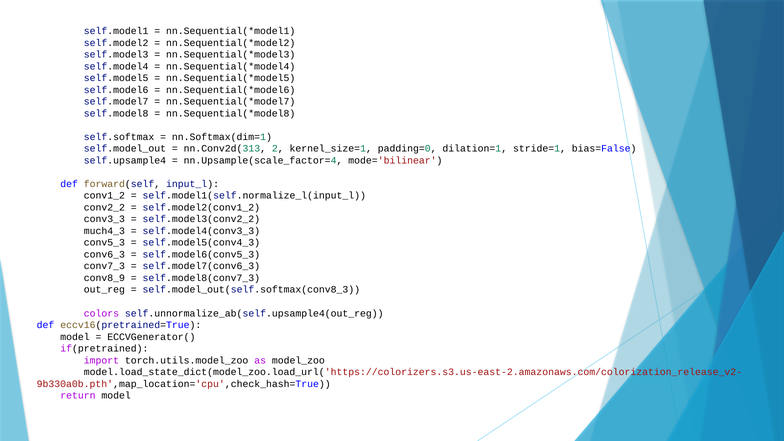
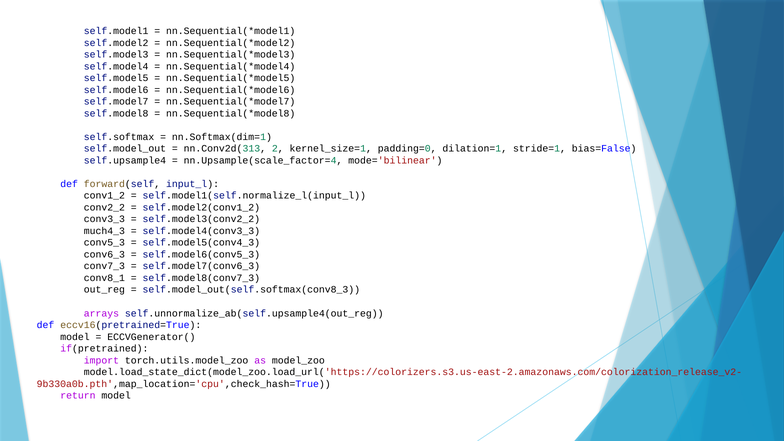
conv8_9: conv8_9 -> conv8_1
colors: colors -> arrays
